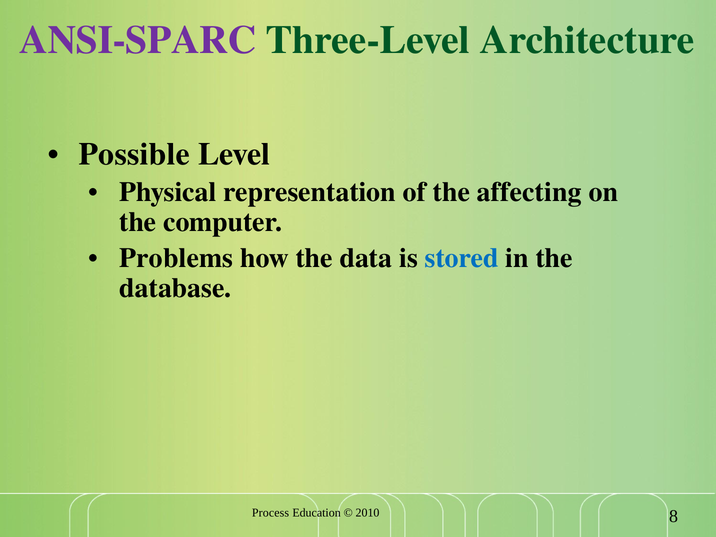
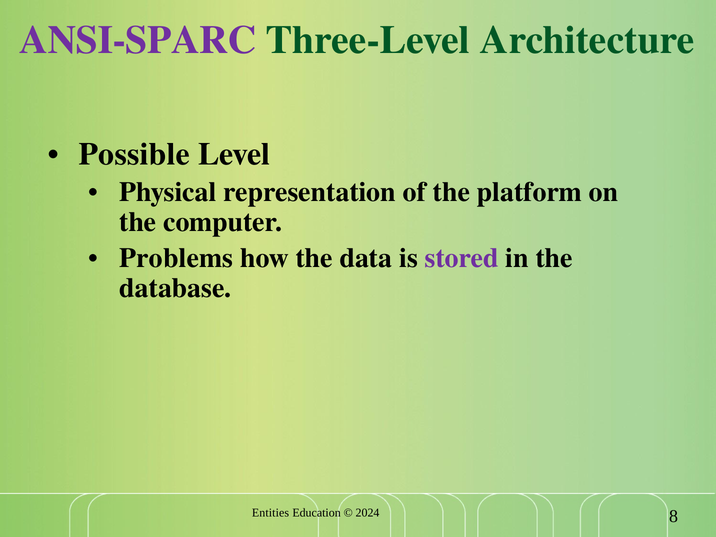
affecting: affecting -> platform
stored colour: blue -> purple
Process: Process -> Entities
2010: 2010 -> 2024
